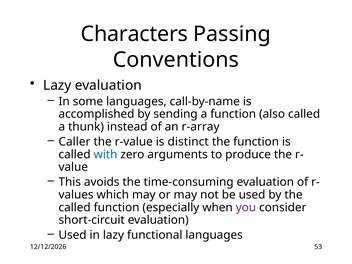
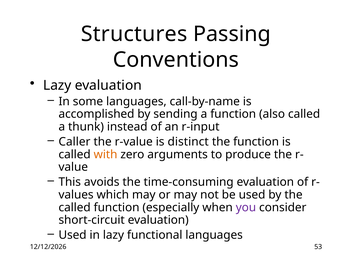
Characters: Characters -> Structures
r-array: r-array -> r-input
with colour: blue -> orange
